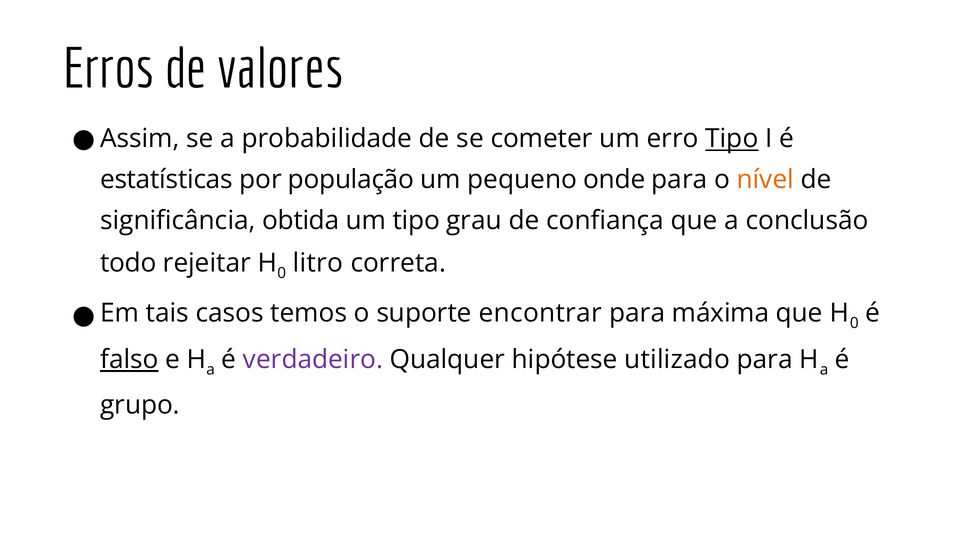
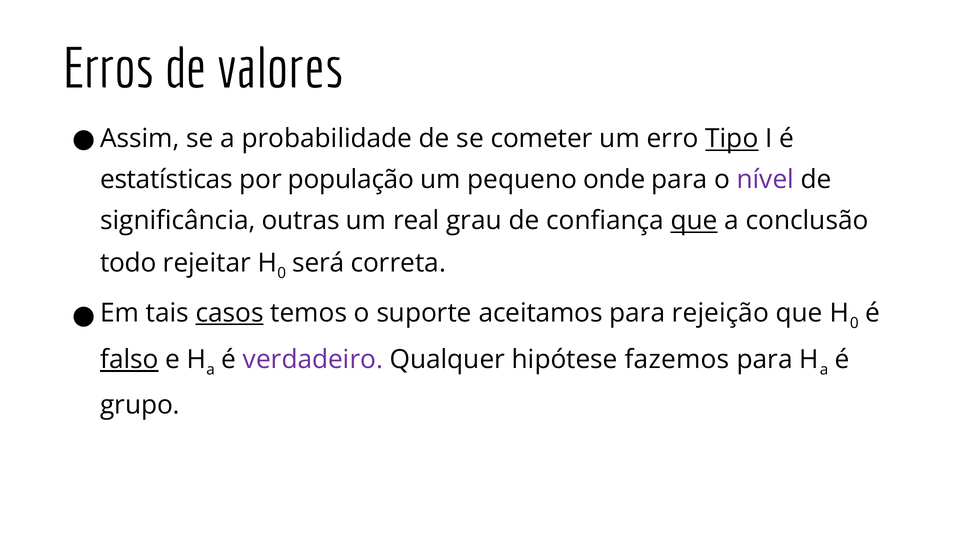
nível colour: orange -> purple
obtida: obtida -> outras
um tipo: tipo -> real
que at (694, 221) underline: none -> present
litro: litro -> será
casos underline: none -> present
encontrar: encontrar -> aceitamos
máxima: máxima -> rejeição
utilizado: utilizado -> fazemos
